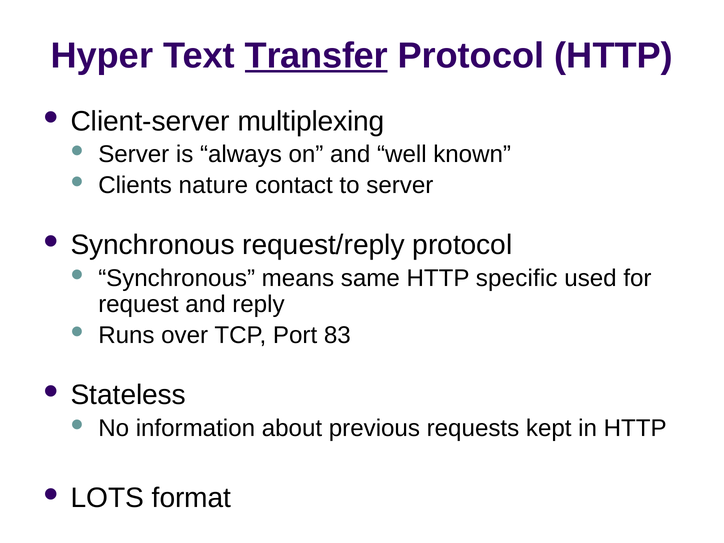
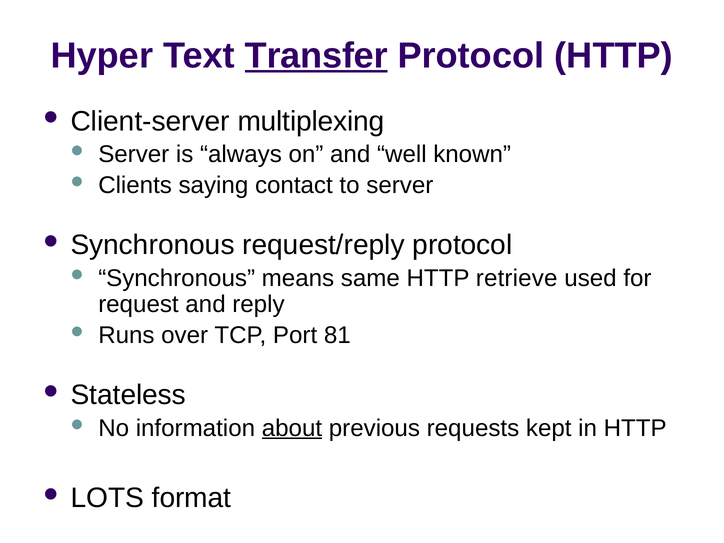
nature: nature -> saying
specific: specific -> retrieve
83: 83 -> 81
about underline: none -> present
